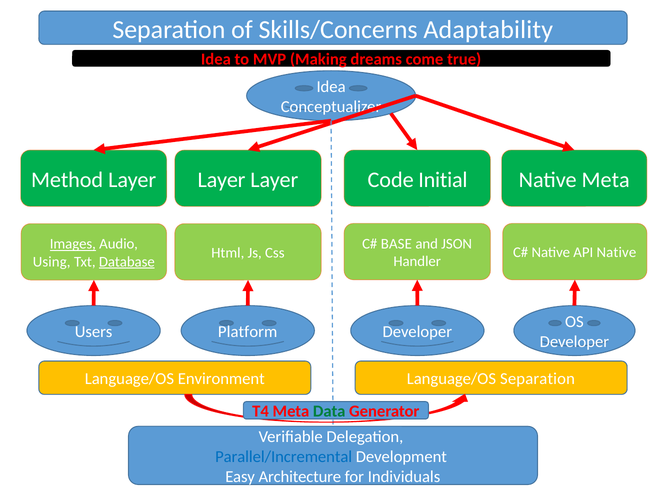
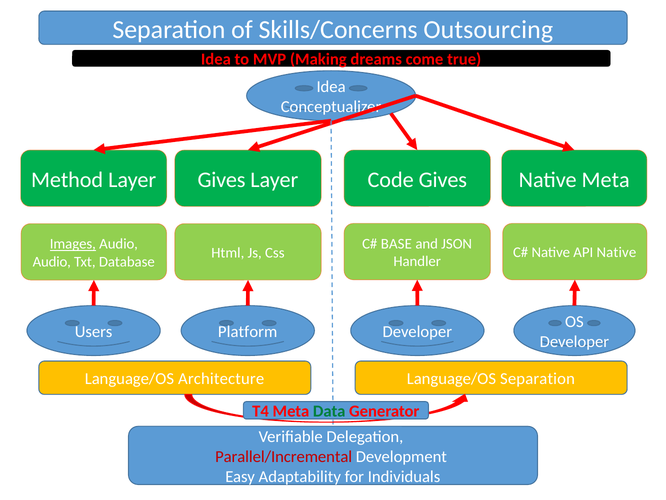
Adaptability: Adaptability -> Outsourcing
Layer at (222, 180): Layer -> Gives
Code Initial: Initial -> Gives
Using at (52, 261): Using -> Audio
Database underline: present -> none
Environment: Environment -> Architecture
Parallel/Incremental colour: blue -> red
Architecture: Architecture -> Adaptability
